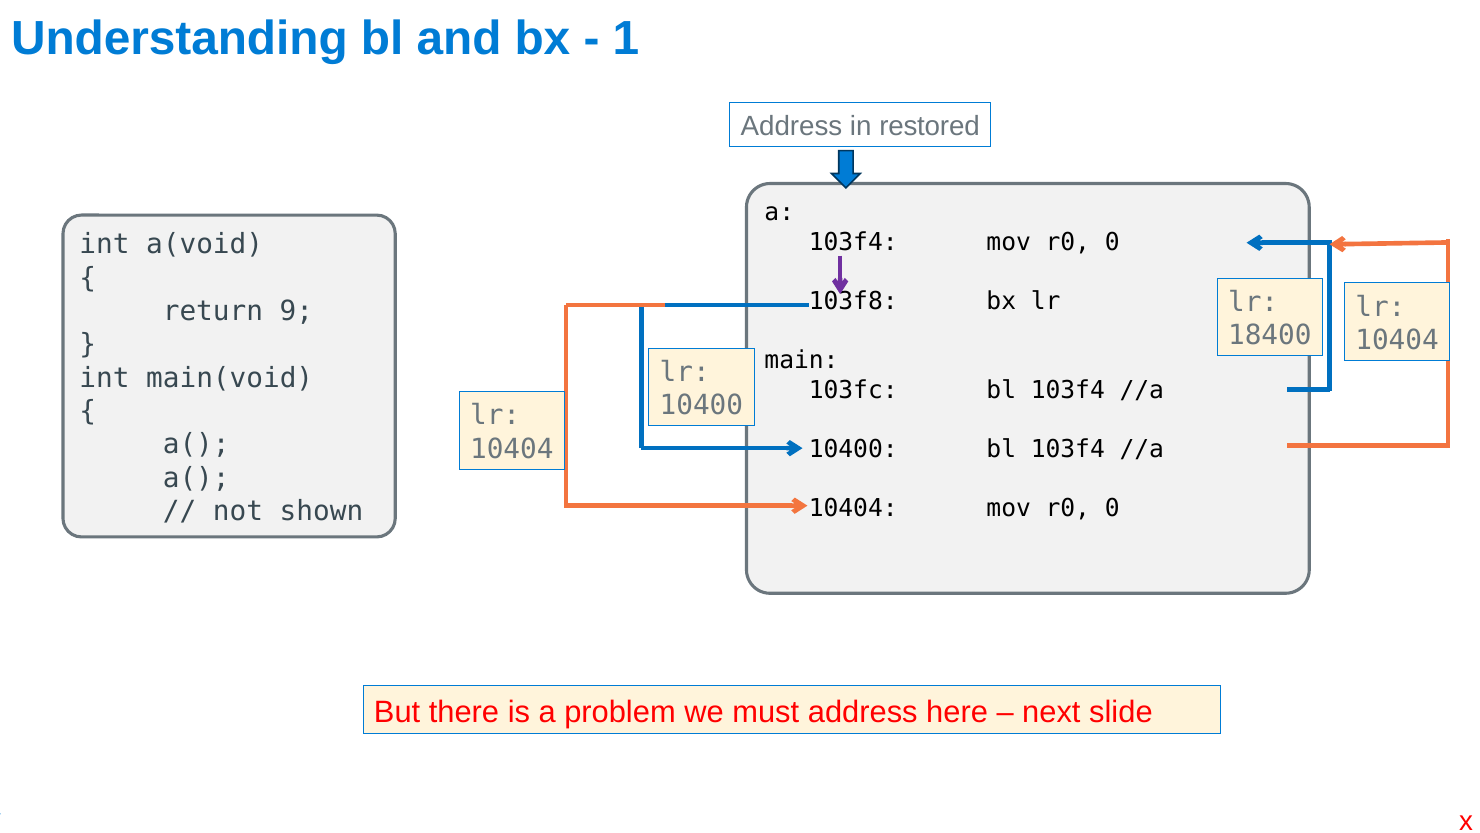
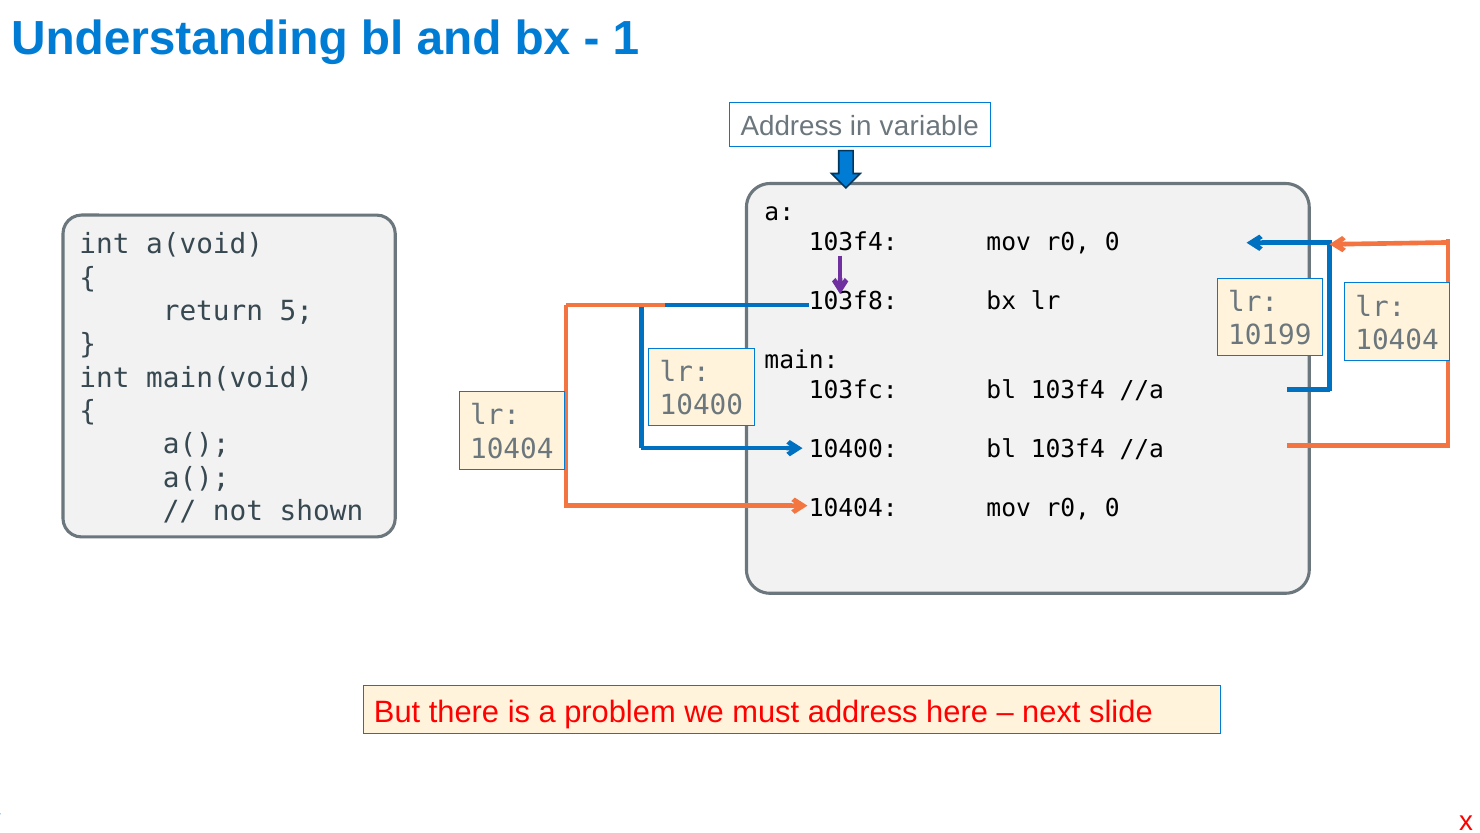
restored: restored -> variable
9: 9 -> 5
18400: 18400 -> 10199
